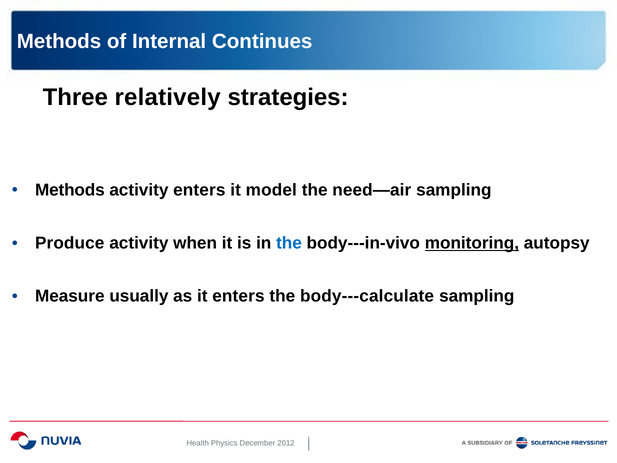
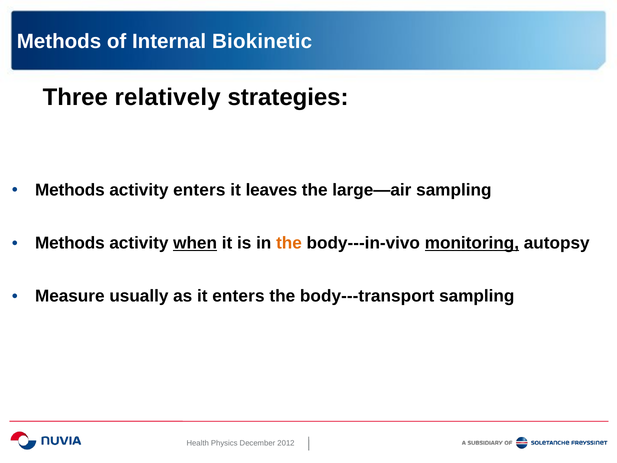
Continues: Continues -> Biokinetic
model: model -> leaves
need—air: need—air -> large—air
Produce at (70, 243): Produce -> Methods
when underline: none -> present
the at (289, 243) colour: blue -> orange
body---calculate: body---calculate -> body---transport
